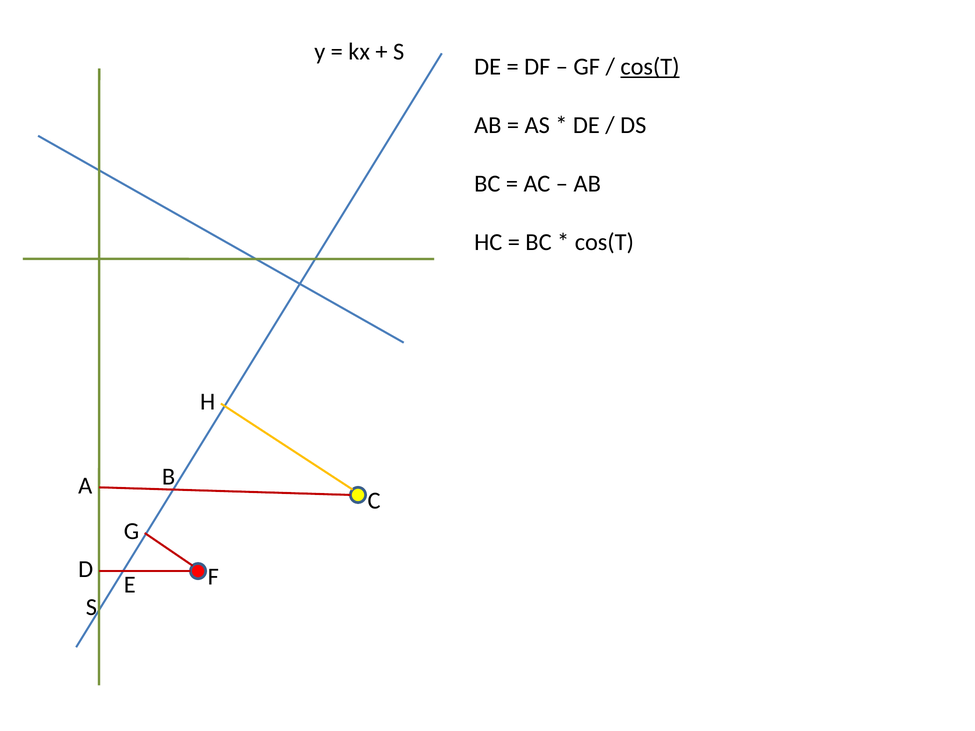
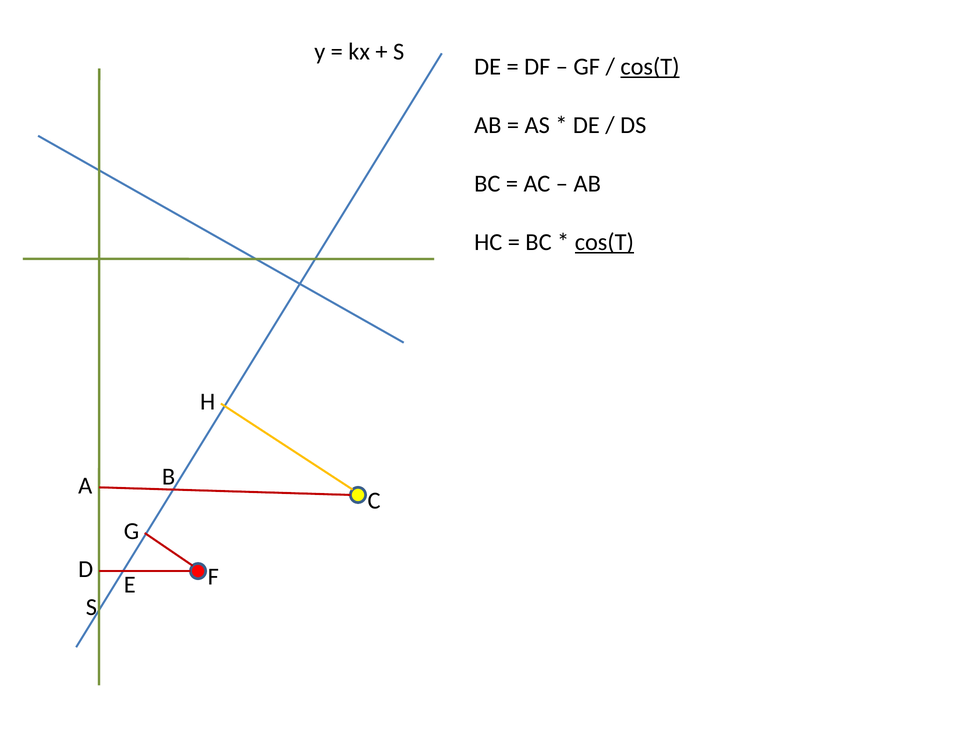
cos(T at (604, 242) underline: none -> present
